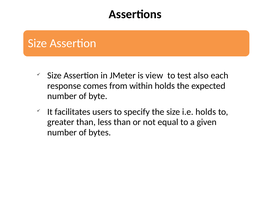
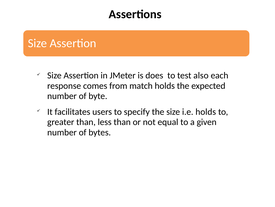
view: view -> does
within: within -> match
